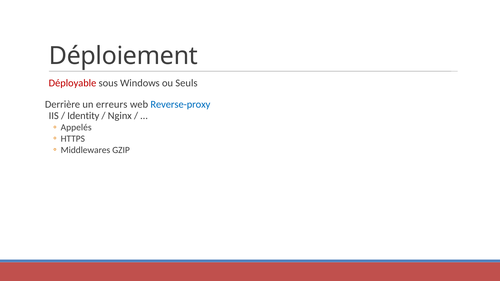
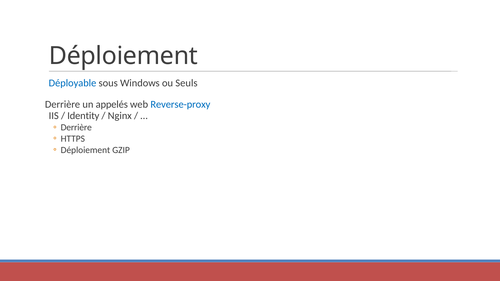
Déployable colour: red -> blue
erreurs: erreurs -> appelés
Appelés at (76, 128): Appelés -> Derrière
Middlewares at (85, 150): Middlewares -> Déploiement
